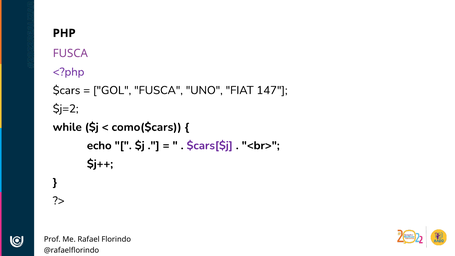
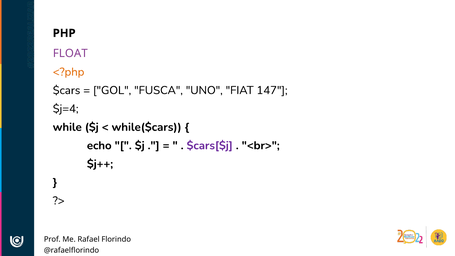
FUSCA at (70, 54): FUSCA -> FLOAT
<?php colour: purple -> orange
$j=2: $j=2 -> $j=4
como($cars: como($cars -> while($cars
